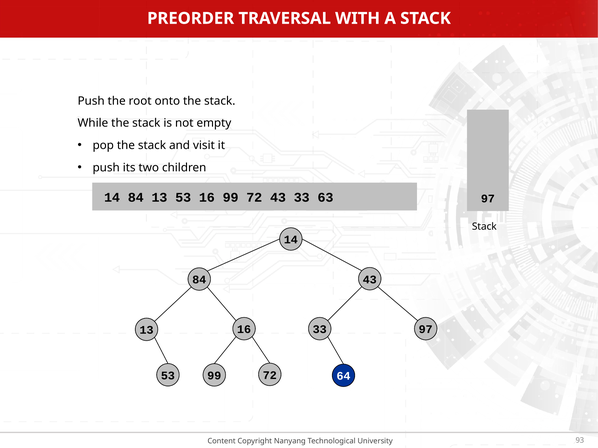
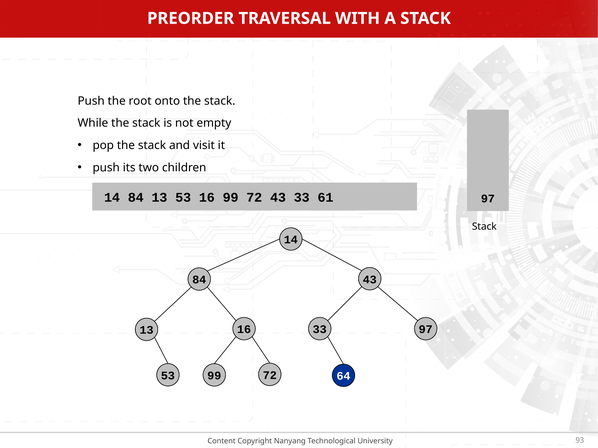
63: 63 -> 61
